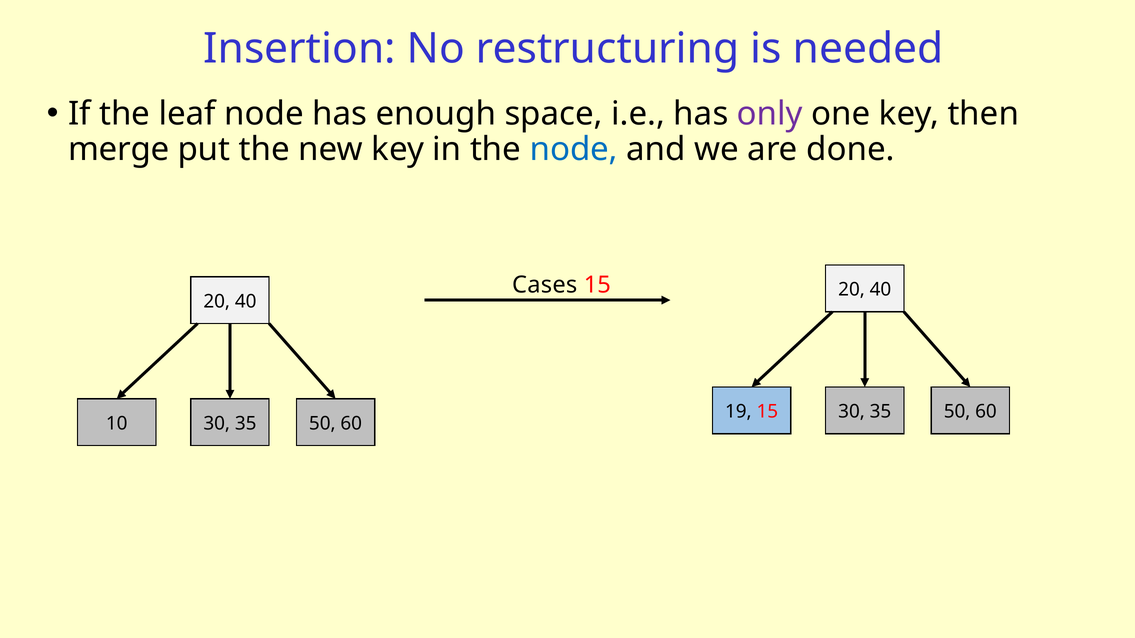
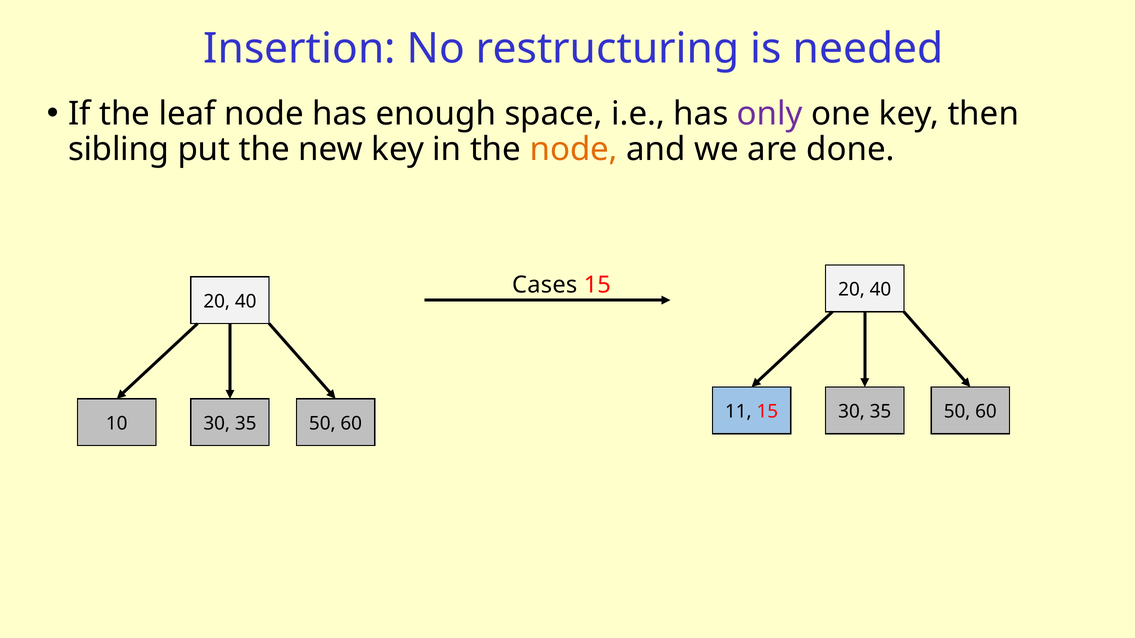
merge: merge -> sibling
node at (574, 149) colour: blue -> orange
19: 19 -> 11
